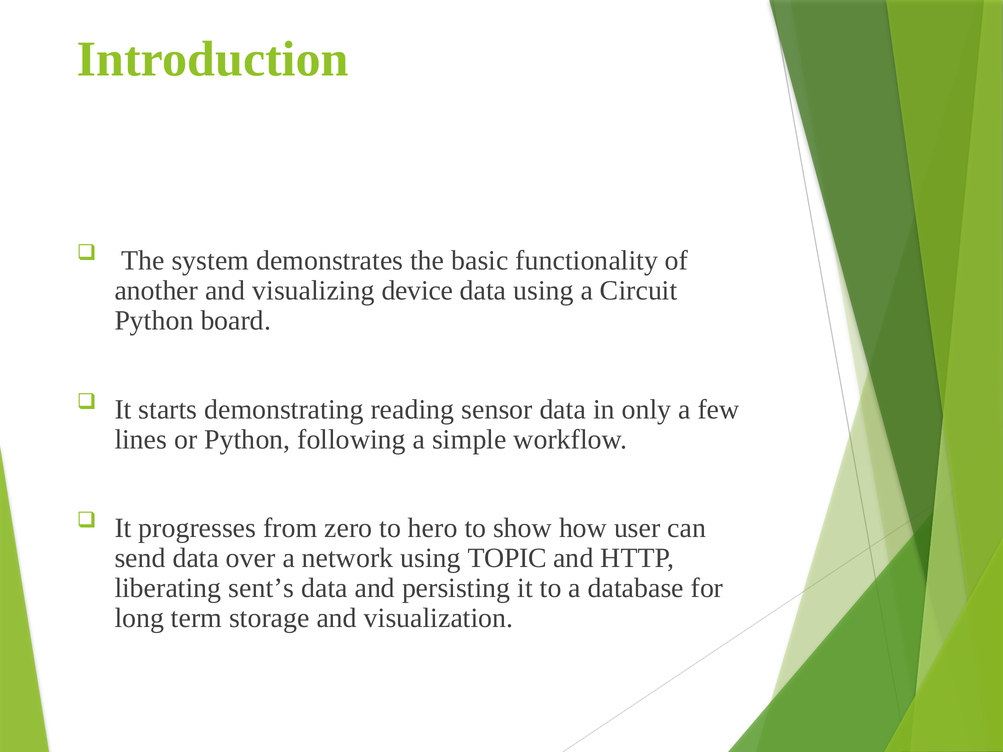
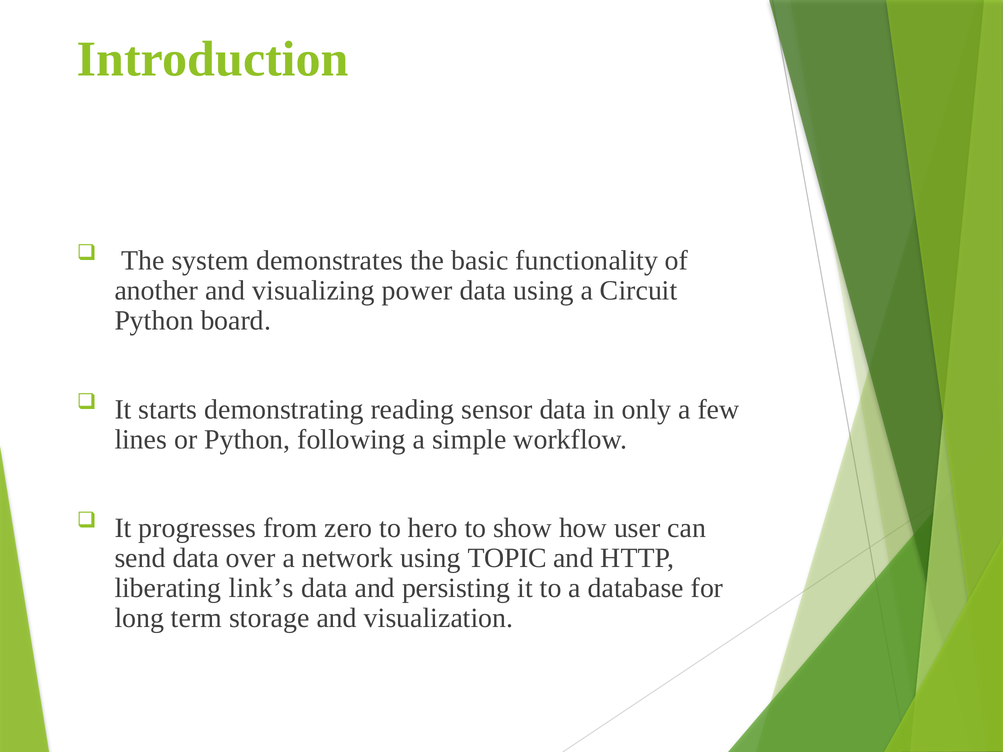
device: device -> power
sent’s: sent’s -> link’s
